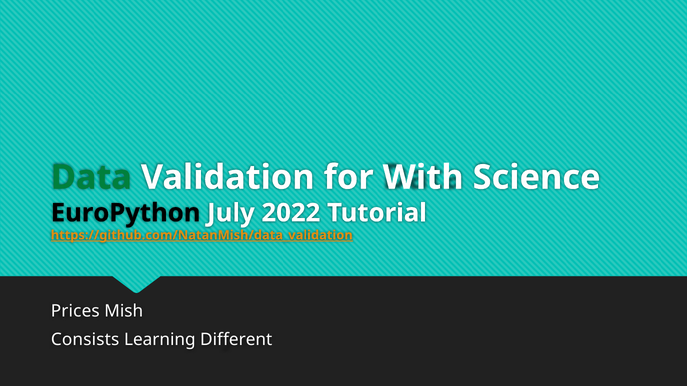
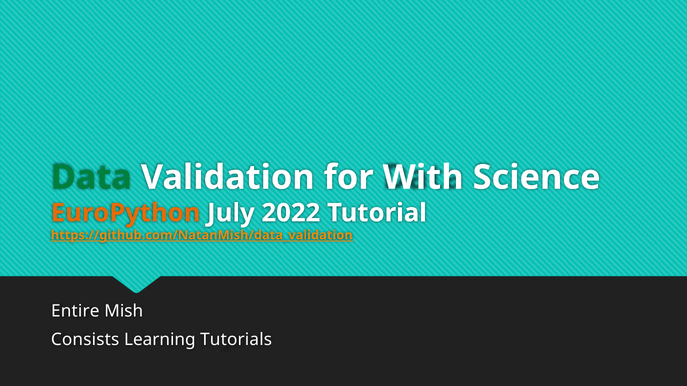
EuroPython colour: black -> orange
Prices: Prices -> Entire
Different: Different -> Tutorials
